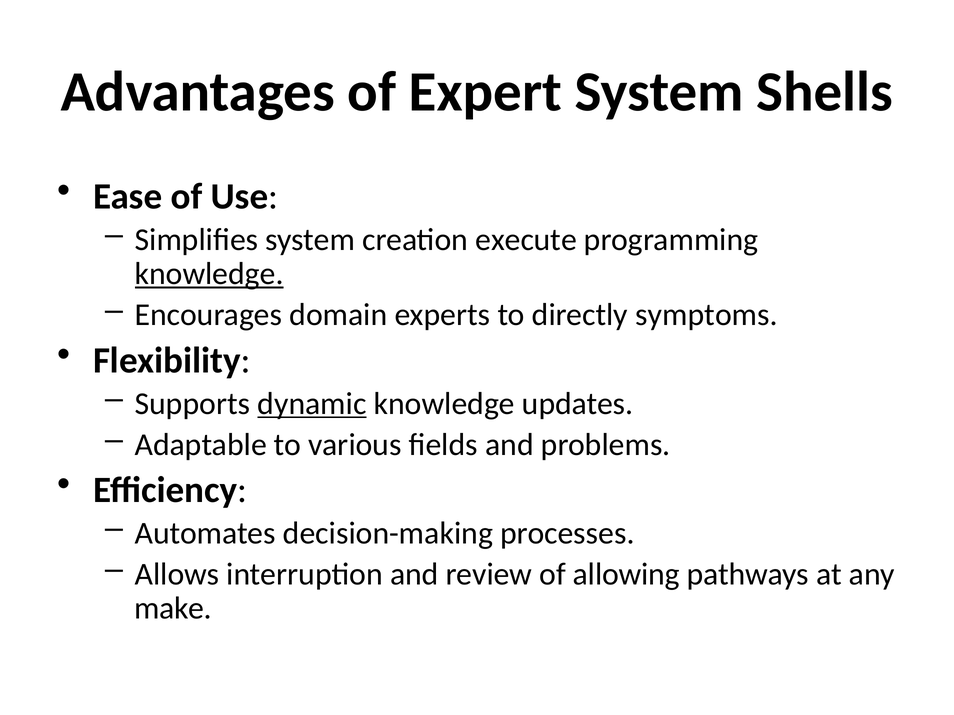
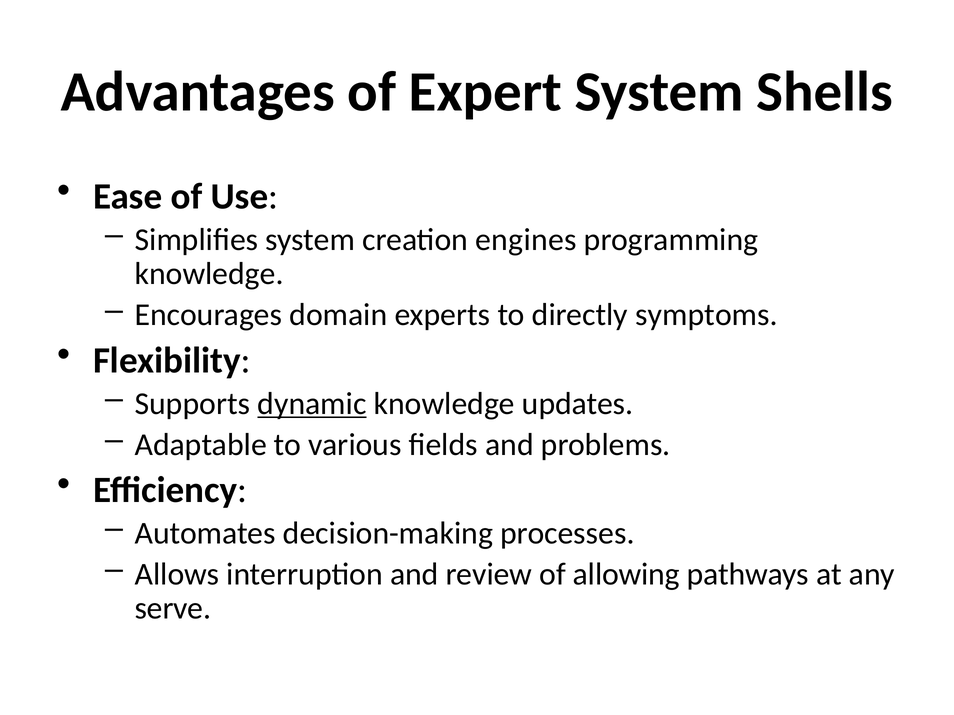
execute: execute -> engines
knowledge at (209, 274) underline: present -> none
make: make -> serve
